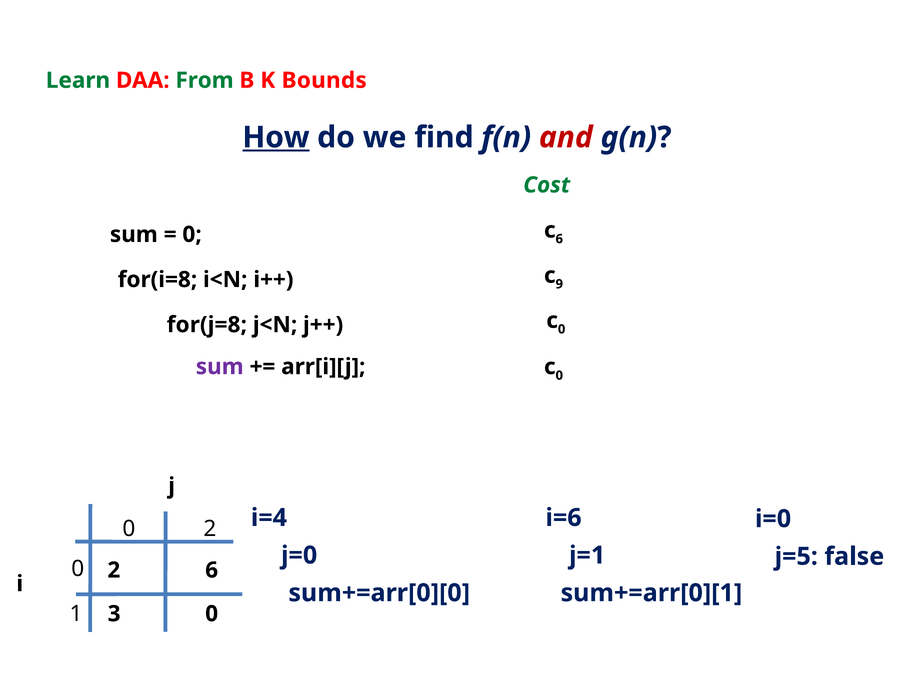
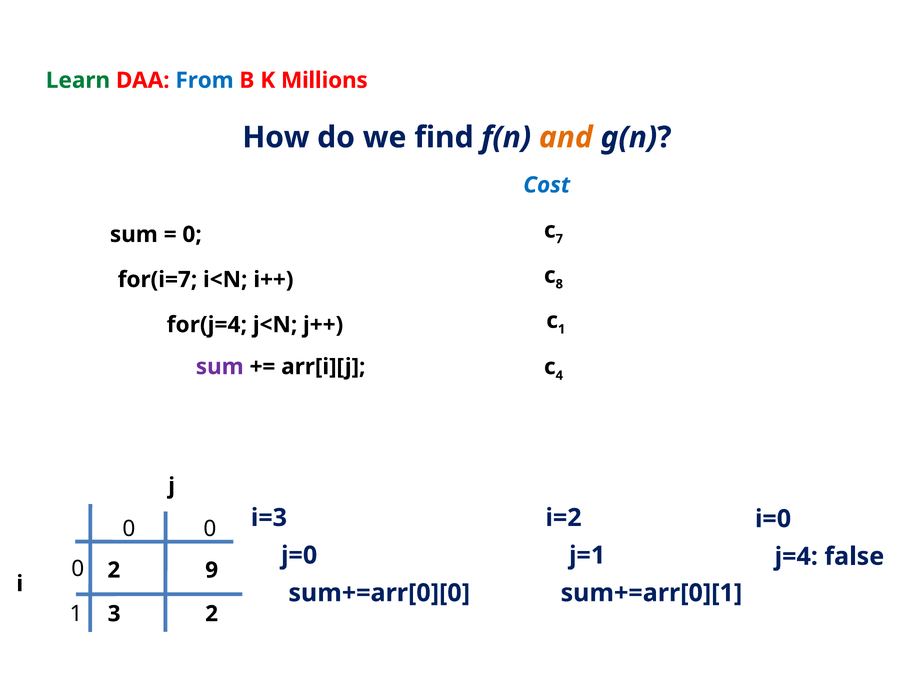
From colour: green -> blue
Bounds: Bounds -> Millions
How underline: present -> none
and colour: red -> orange
Cost colour: green -> blue
6 at (559, 239): 6 -> 7
9: 9 -> 8
for(i=8: for(i=8 -> for(i=7
0 at (562, 329): 0 -> 1
for(j=8: for(j=8 -> for(j=4
0 at (559, 376): 0 -> 4
i=4: i=4 -> i=3
i=6: i=6 -> i=2
2 at (210, 529): 2 -> 0
j=5: j=5 -> j=4
2 6: 6 -> 9
3 0: 0 -> 2
